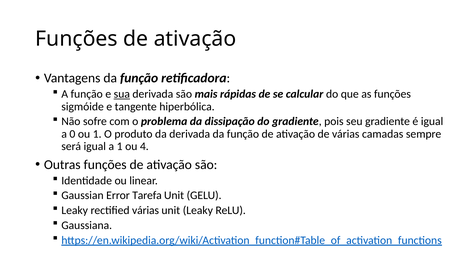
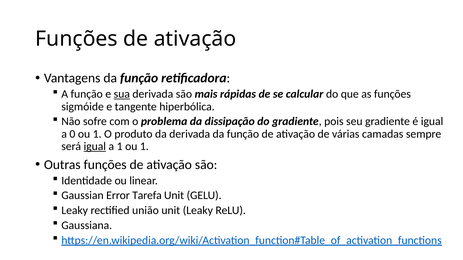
igual at (95, 147) underline: none -> present
1 ou 4: 4 -> 1
rectified várias: várias -> união
